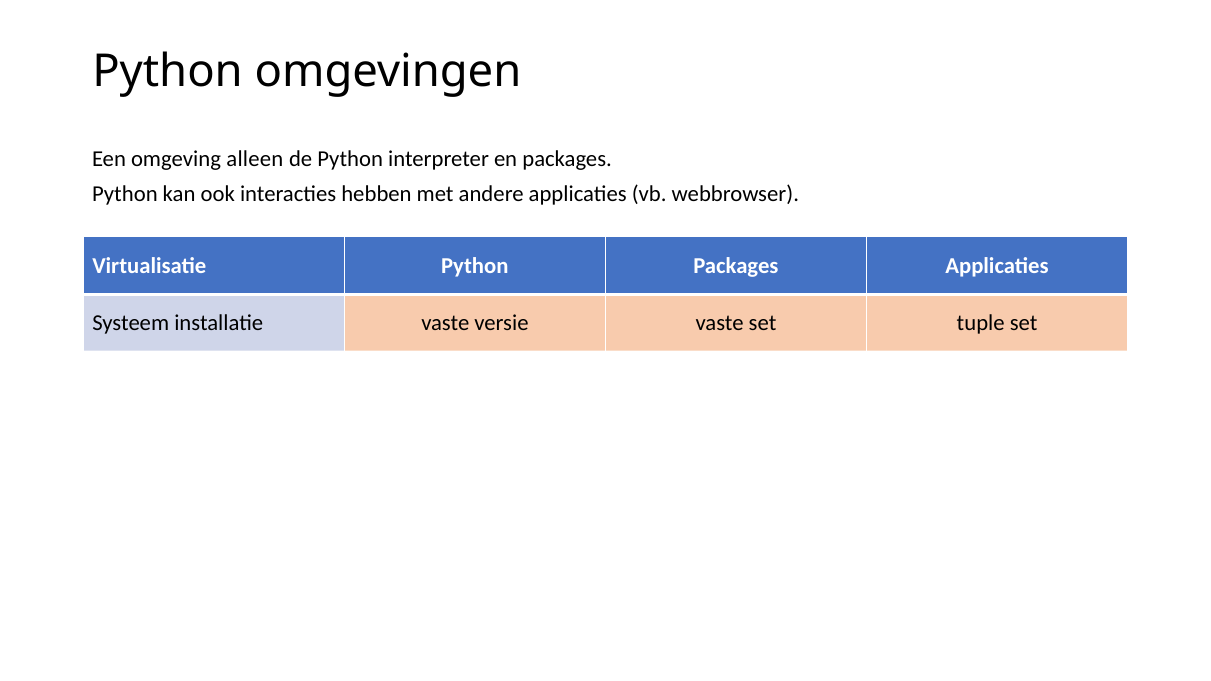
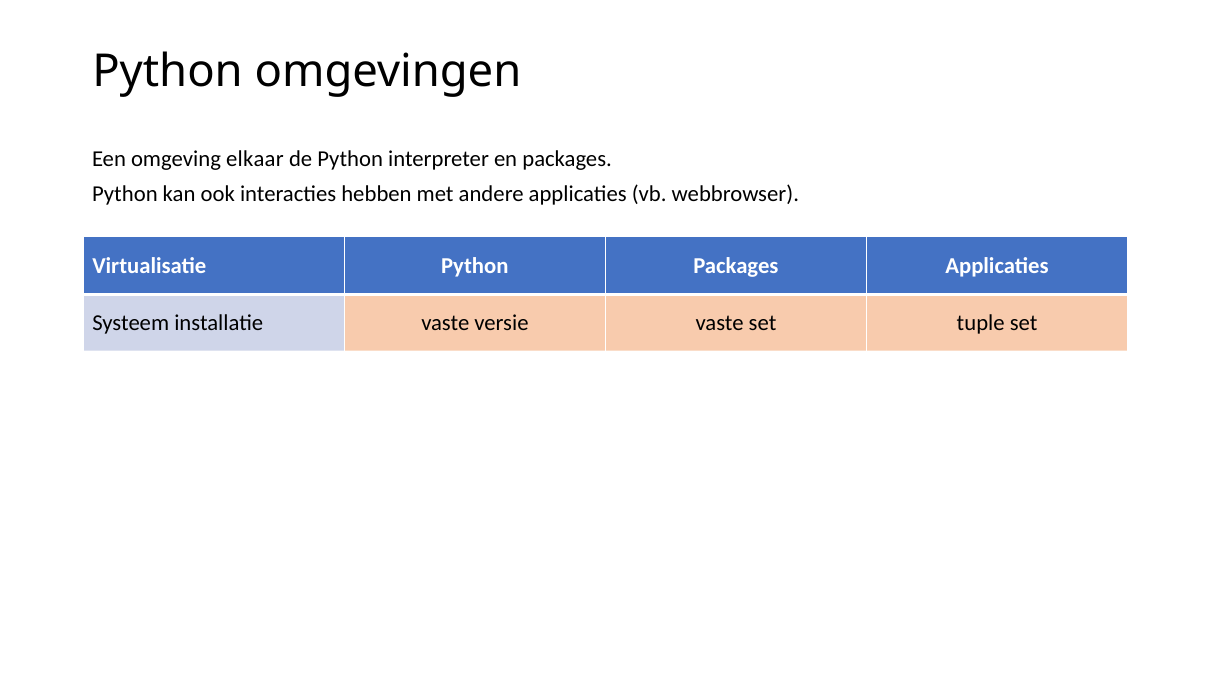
alleen: alleen -> elkaar
